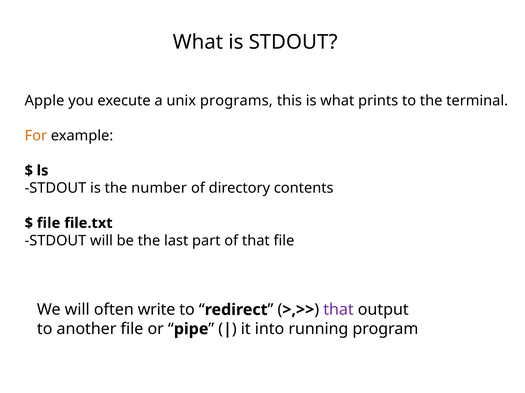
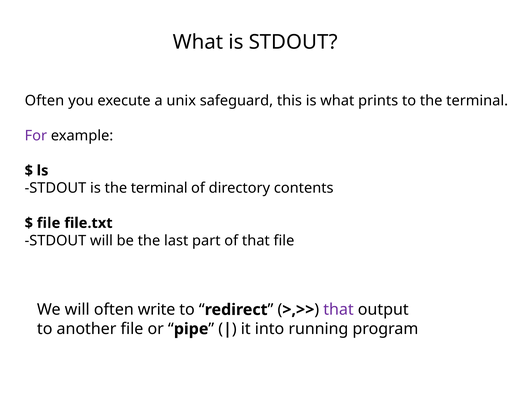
Apple at (45, 101): Apple -> Often
programs: programs -> safeguard
For colour: orange -> purple
is the number: number -> terminal
